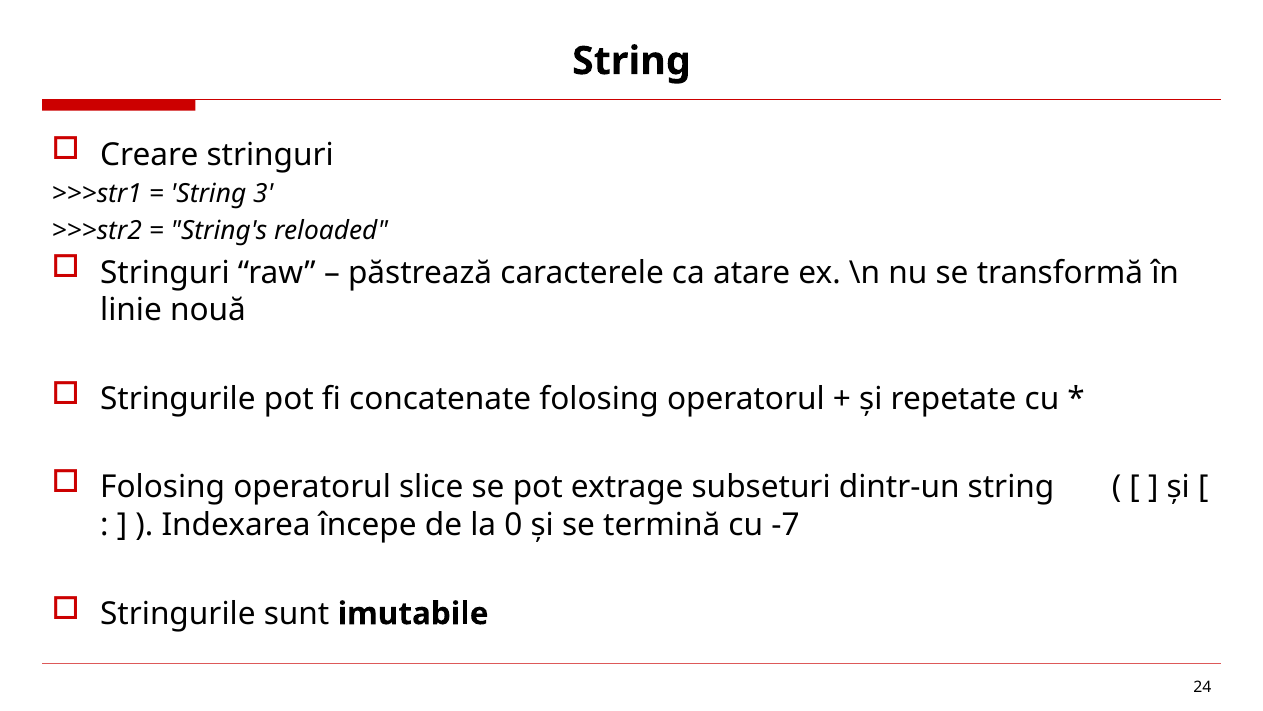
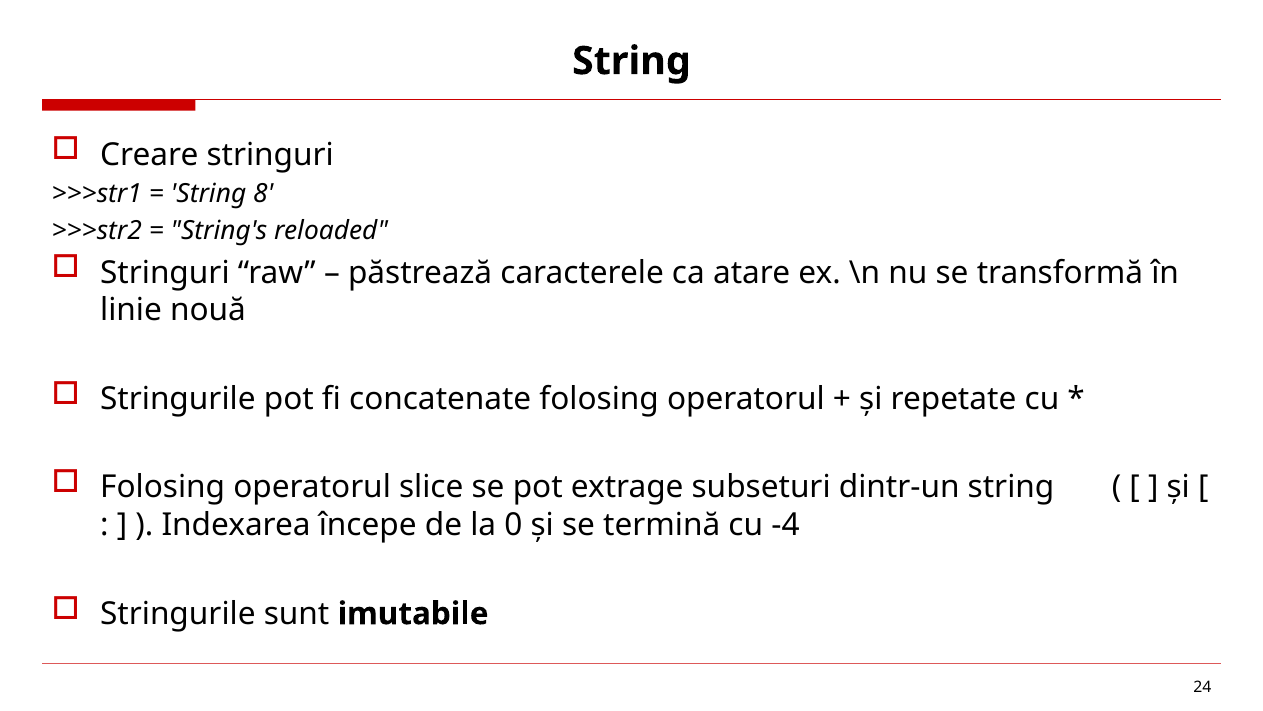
3: 3 -> 8
-7: -7 -> -4
